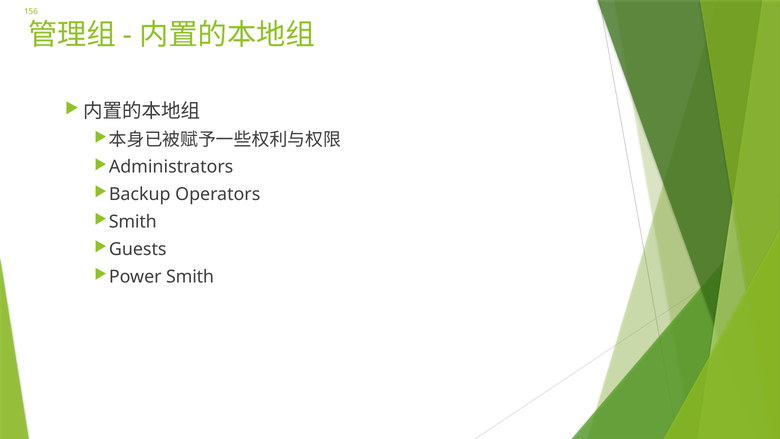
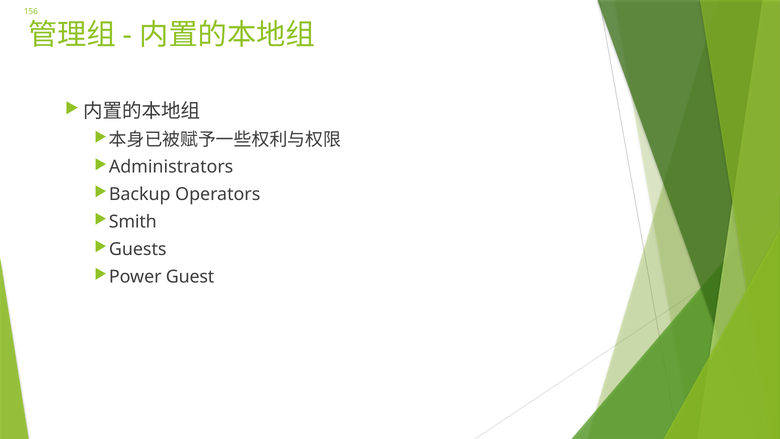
Power Smith: Smith -> Guest
